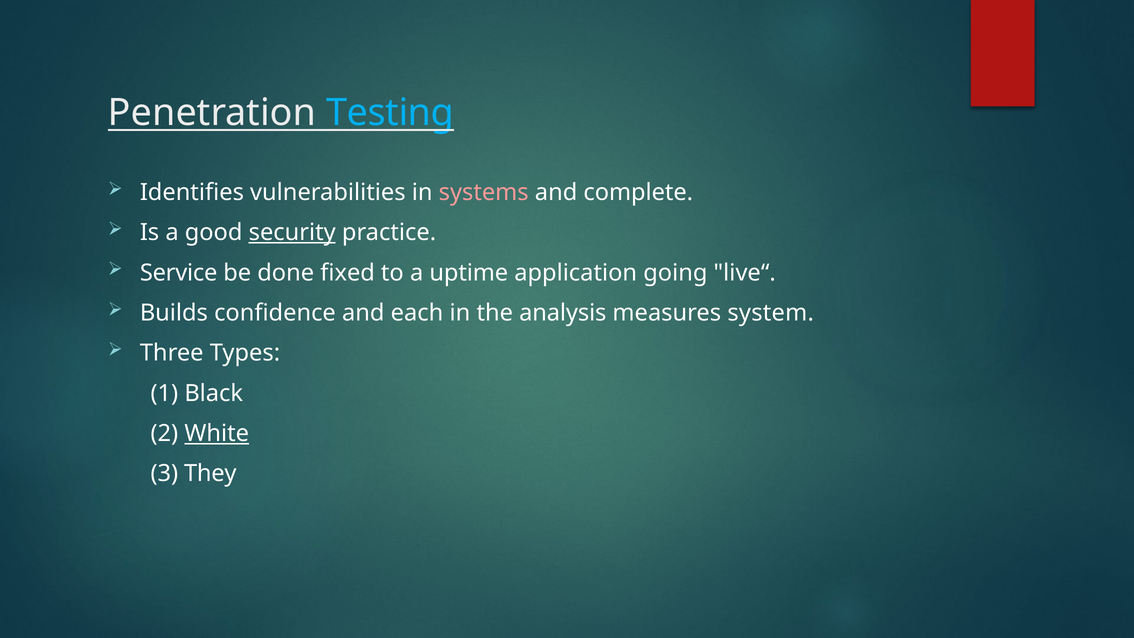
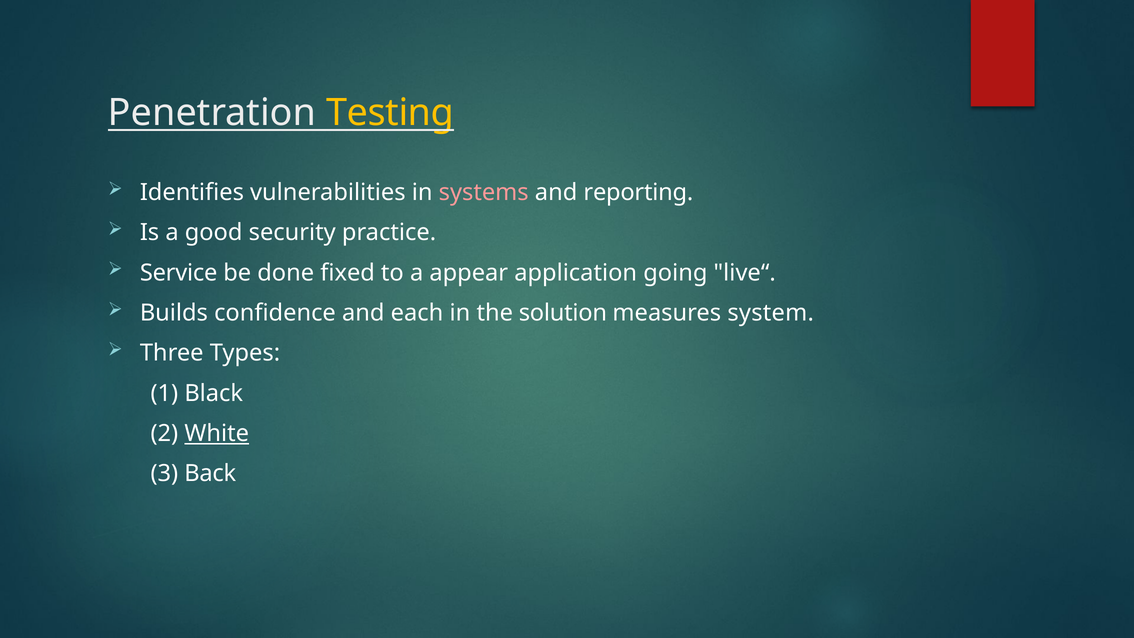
Testing colour: light blue -> yellow
complete: complete -> reporting
security underline: present -> none
uptime: uptime -> appear
analysis: analysis -> solution
They: They -> Back
